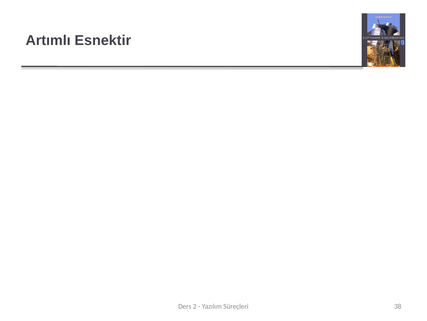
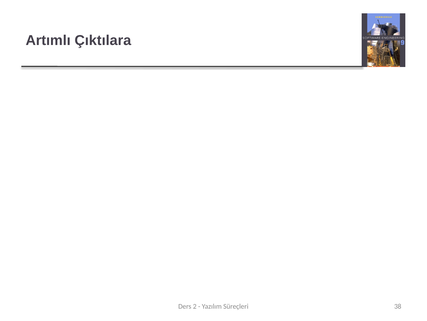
Esnektir: Esnektir -> Çıktılara
